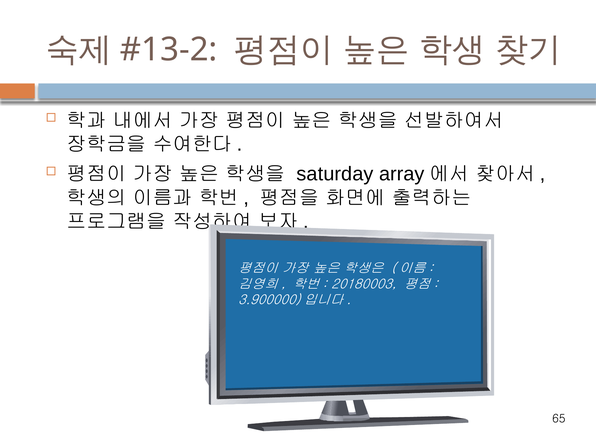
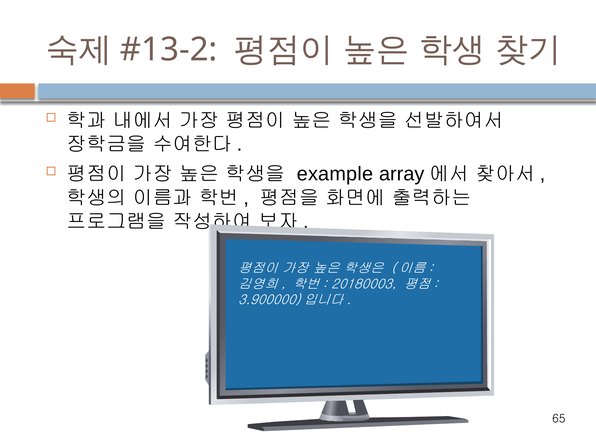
saturday: saturday -> example
